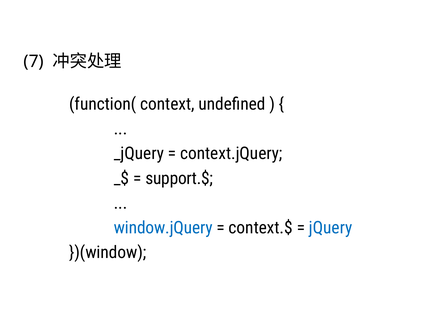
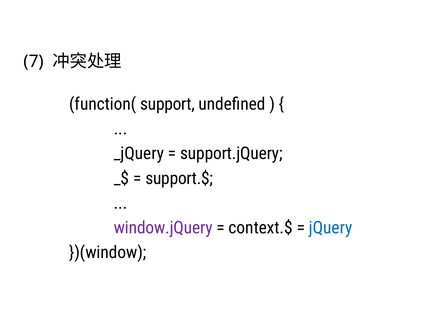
context: context -> support
context.jQuery: context.jQuery -> support.jQuery
window.jQuery colour: blue -> purple
